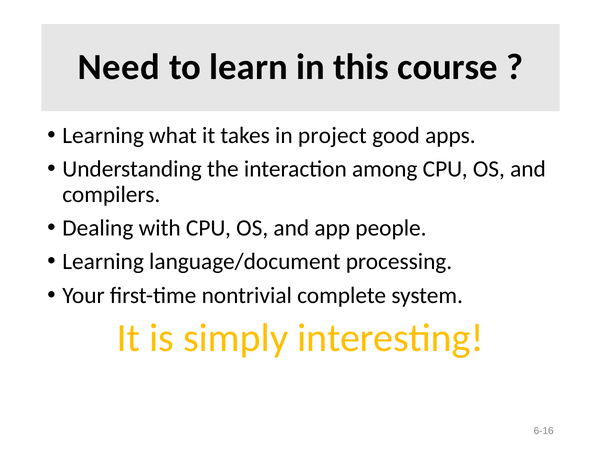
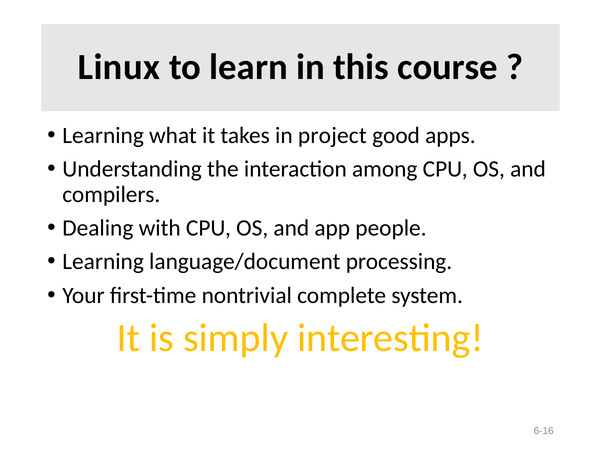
Need: Need -> Linux
